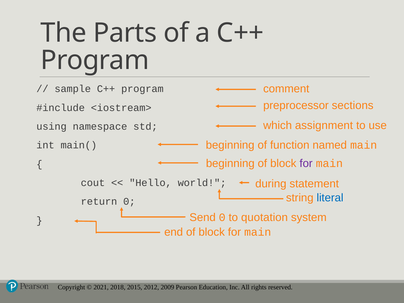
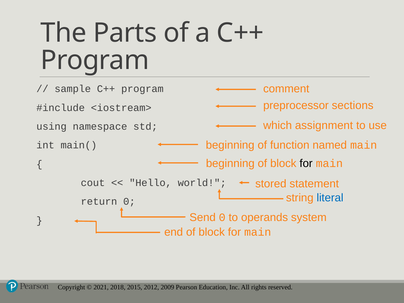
for at (306, 164) colour: purple -> black
during: during -> stored
quotation: quotation -> operands
